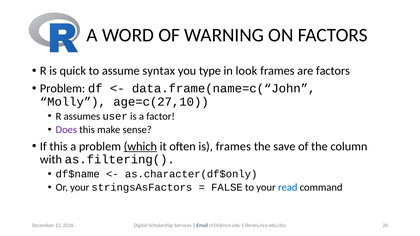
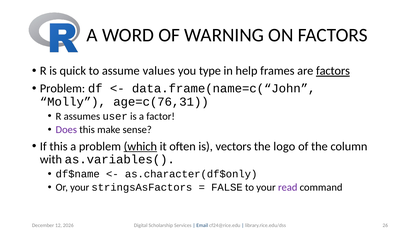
syntax: syntax -> values
look: look -> help
factors at (333, 71) underline: none -> present
age=c(27,10: age=c(27,10 -> age=c(76,31
is frames: frames -> vectors
save: save -> logo
as.filtering(: as.filtering( -> as.variables(
read colour: blue -> purple
